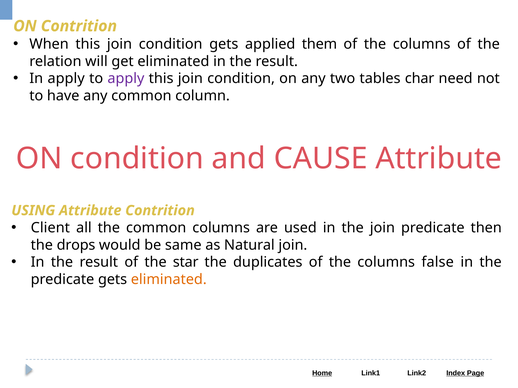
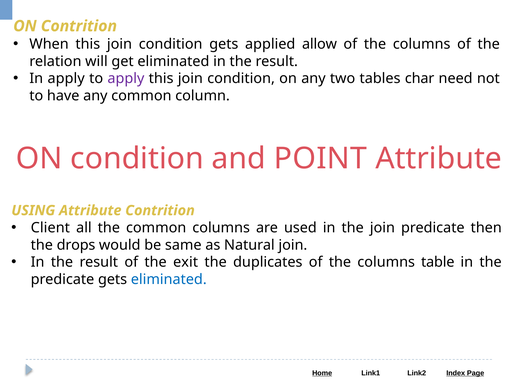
them: them -> allow
CAUSE: CAUSE -> POINT
star: star -> exit
false: false -> table
eliminated at (169, 280) colour: orange -> blue
